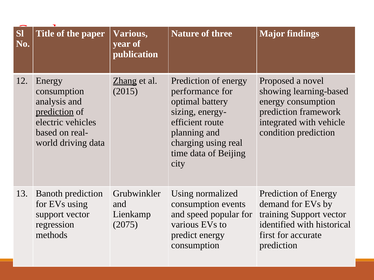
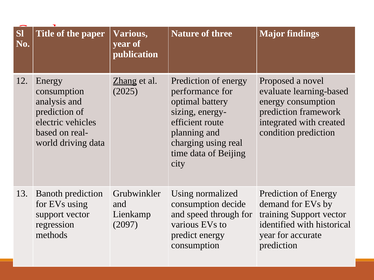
2015: 2015 -> 2025
showing: showing -> evaluate
prediction at (55, 112) underline: present -> none
vehicle: vehicle -> created
events: events -> decide
popular: popular -> through
2075: 2075 -> 2097
first at (267, 235): first -> year
